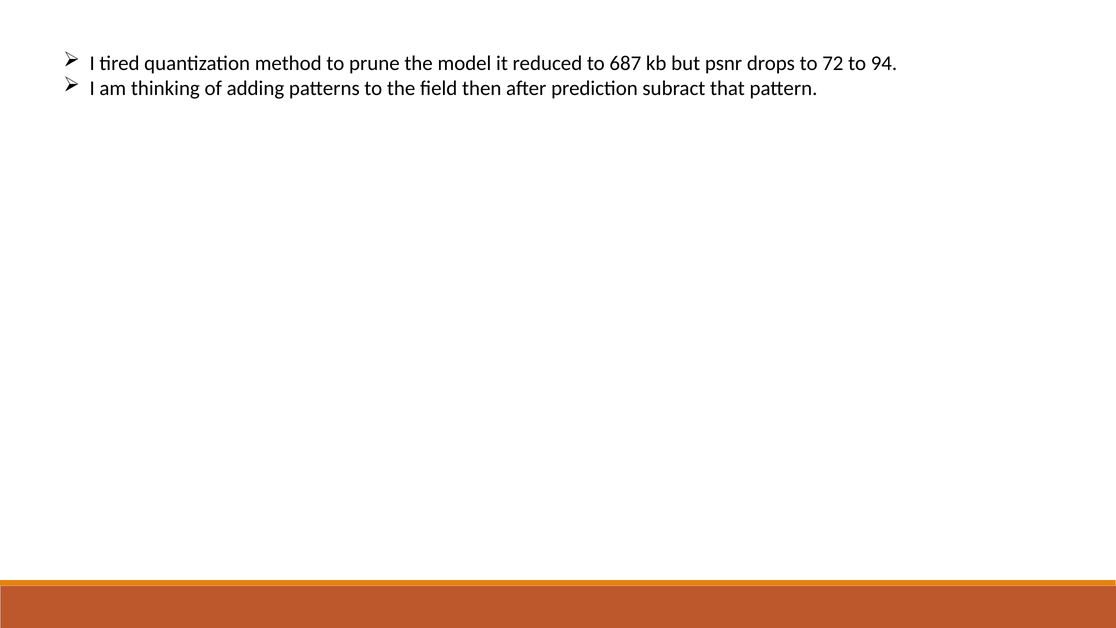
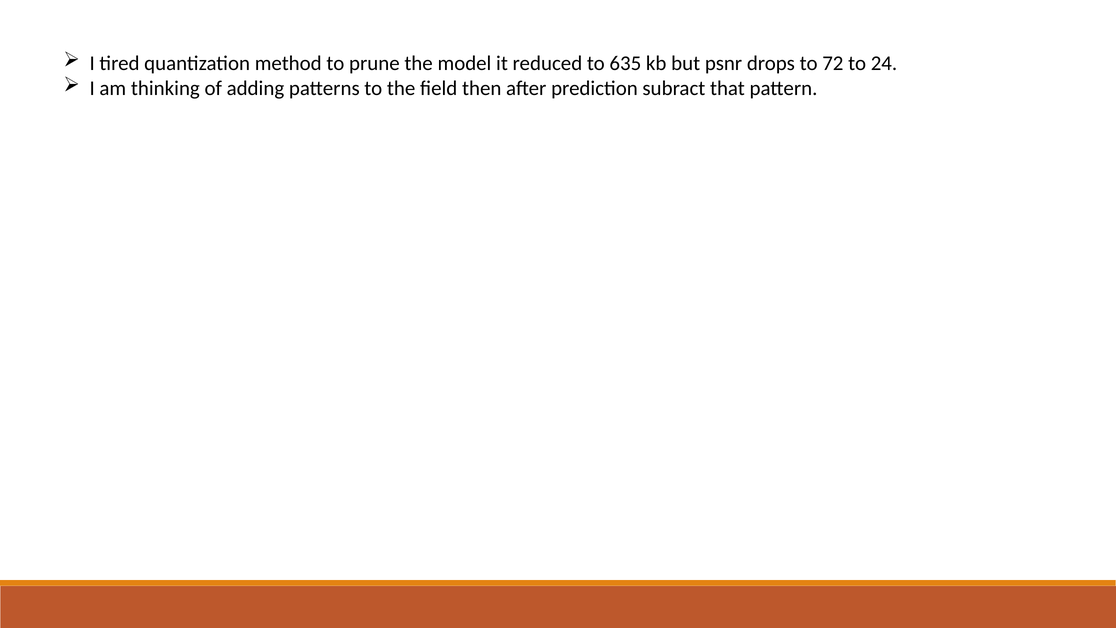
687: 687 -> 635
94: 94 -> 24
